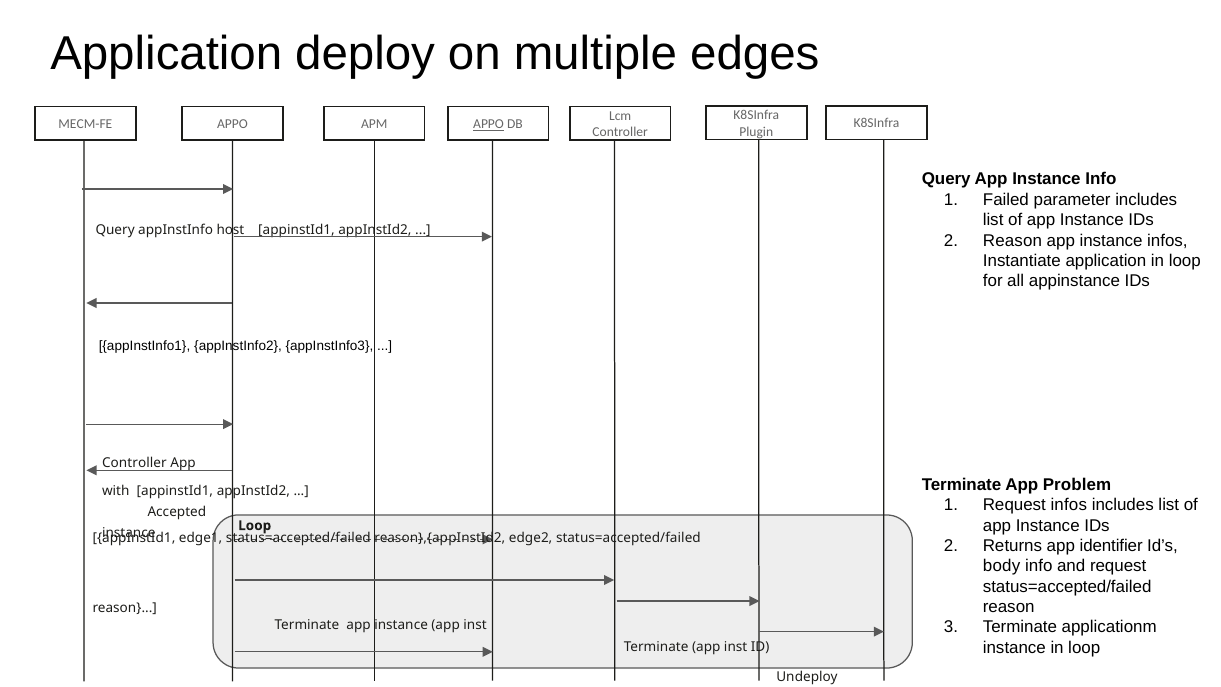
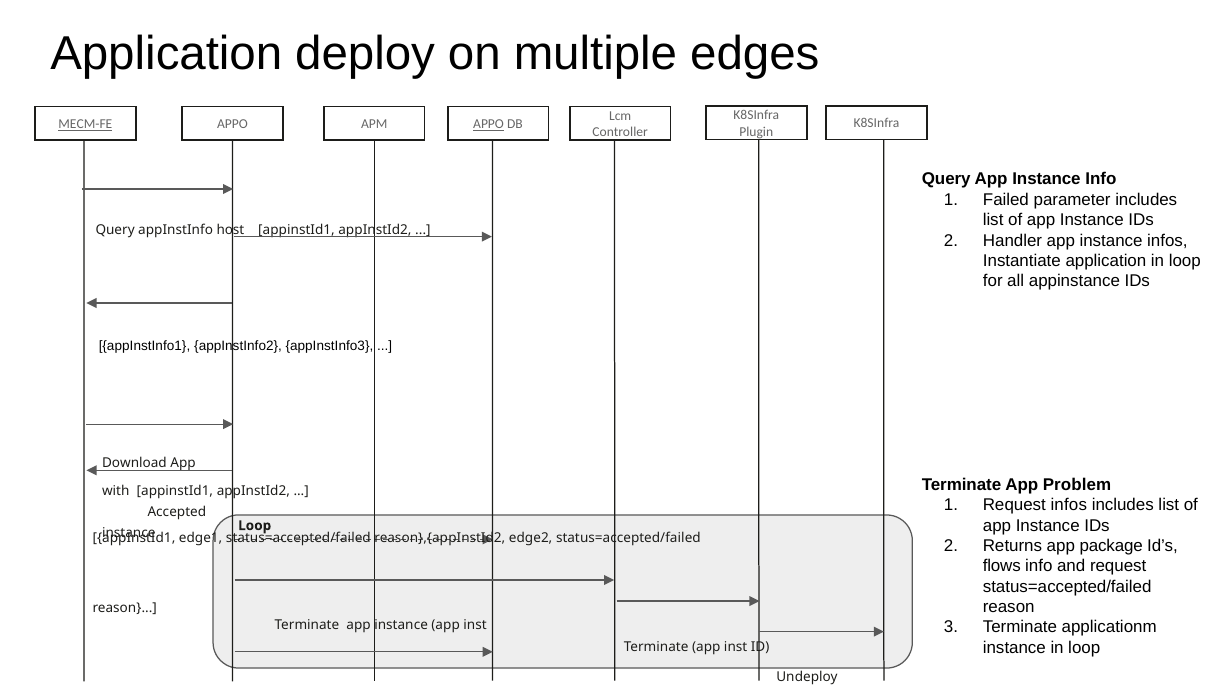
MECM-FE underline: none -> present
Reason at (1012, 240): Reason -> Handler
Controller at (134, 463): Controller -> Download
identifier: identifier -> package
body: body -> flows
